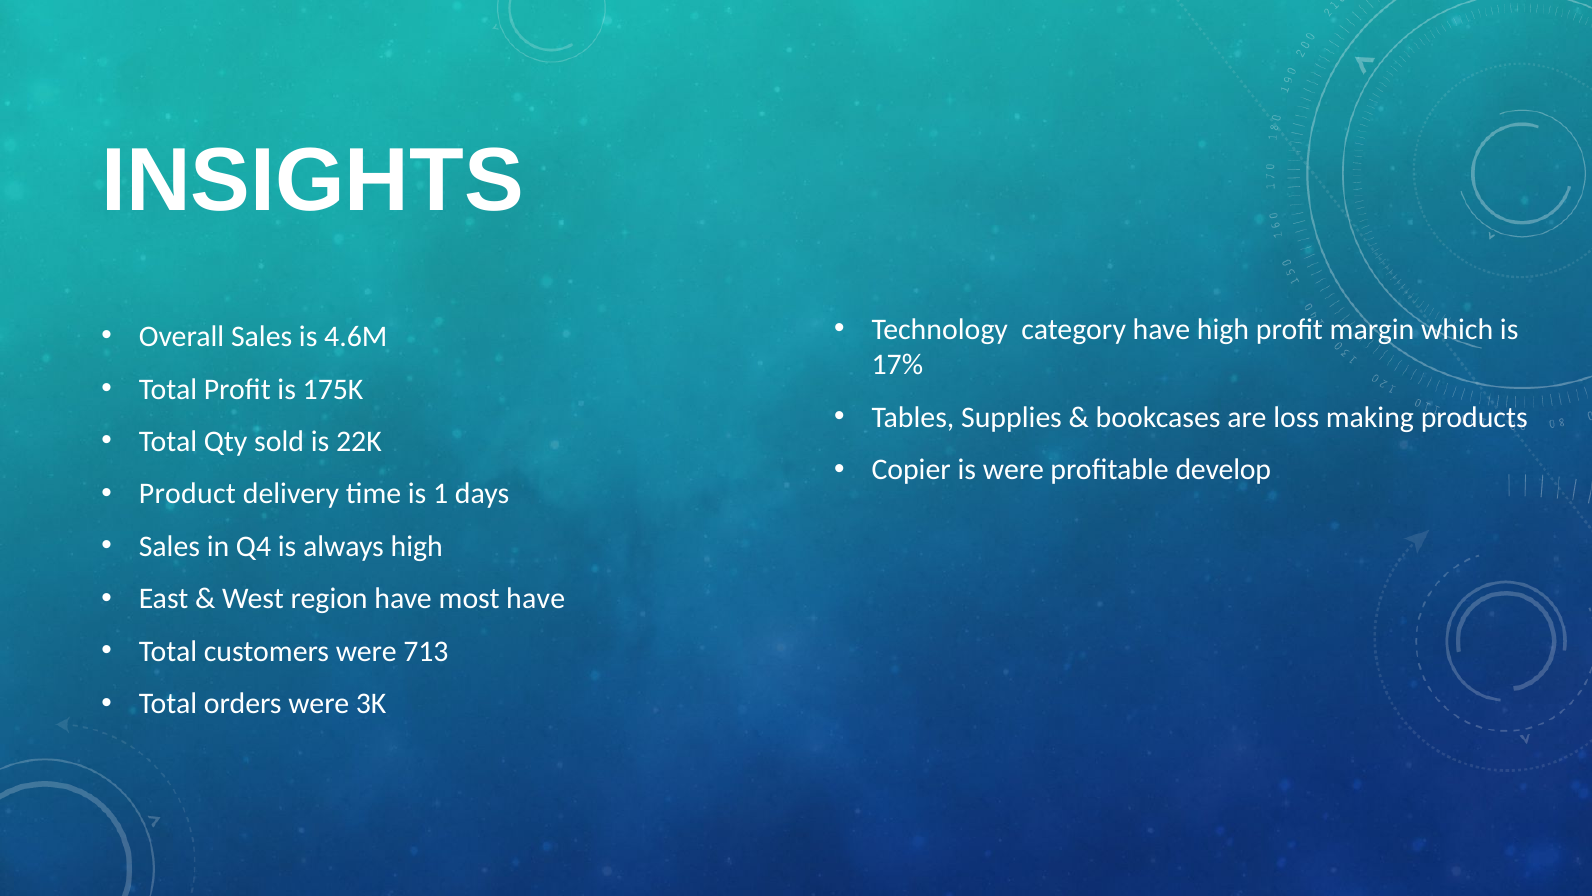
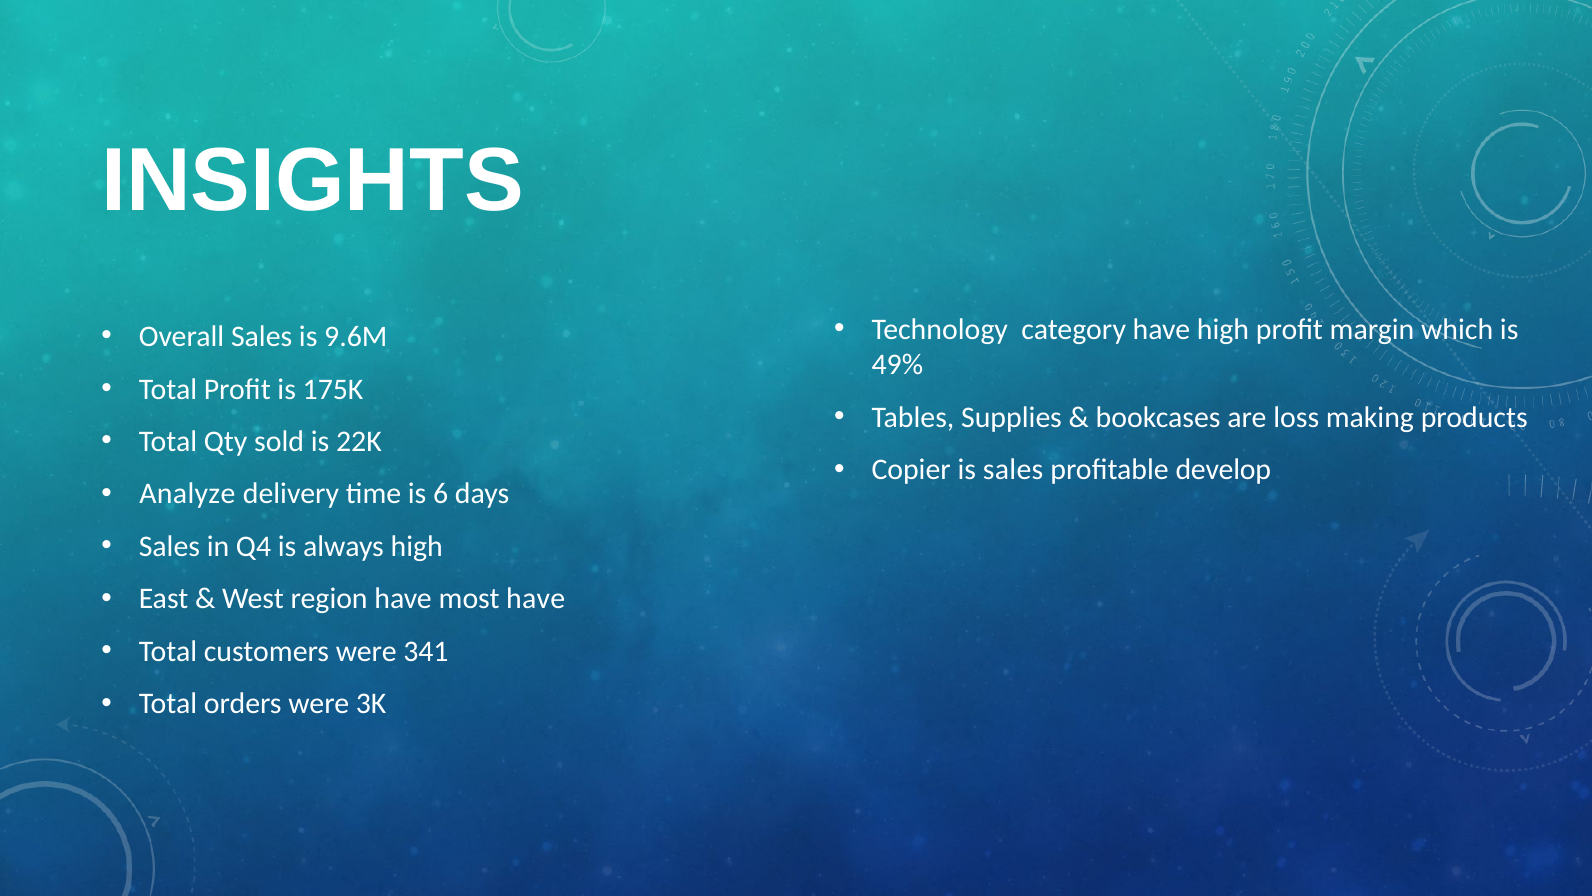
4.6M: 4.6M -> 9.6M
17%: 17% -> 49%
is were: were -> sales
Product: Product -> Analyze
1: 1 -> 6
713: 713 -> 341
